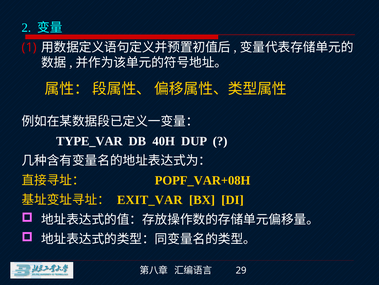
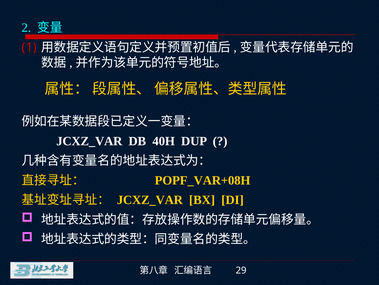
TYPE_VAR at (89, 141): TYPE_VAR -> JCXZ_VAR
EXIT_VAR at (150, 200): EXIT_VAR -> JCXZ_VAR
